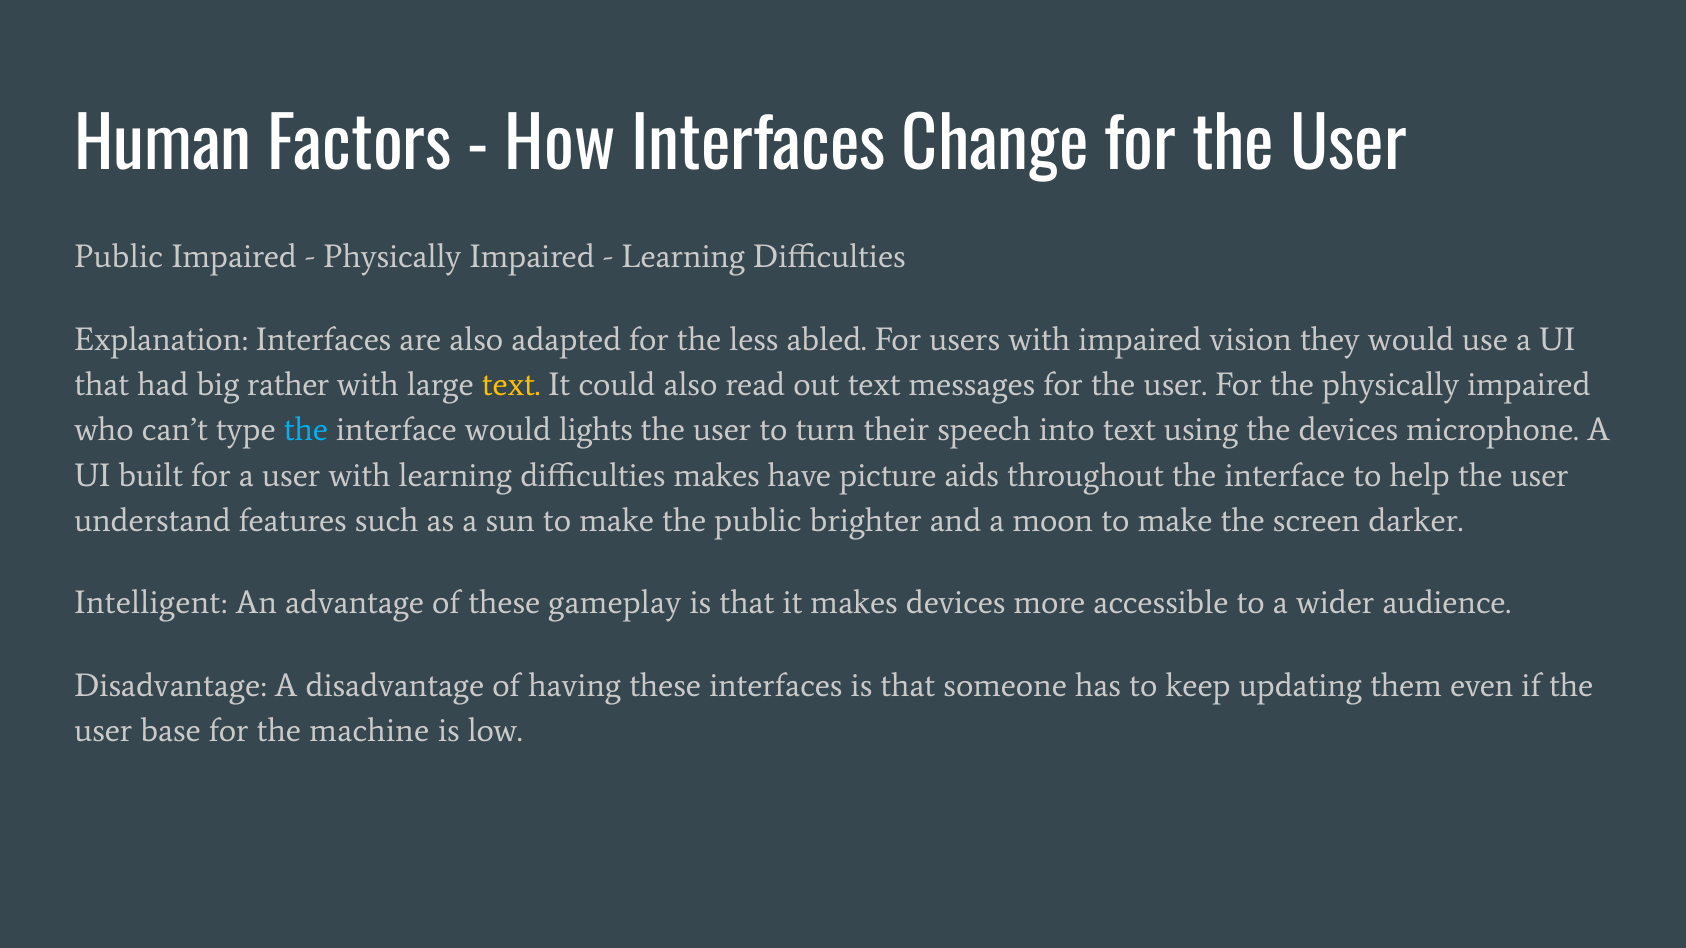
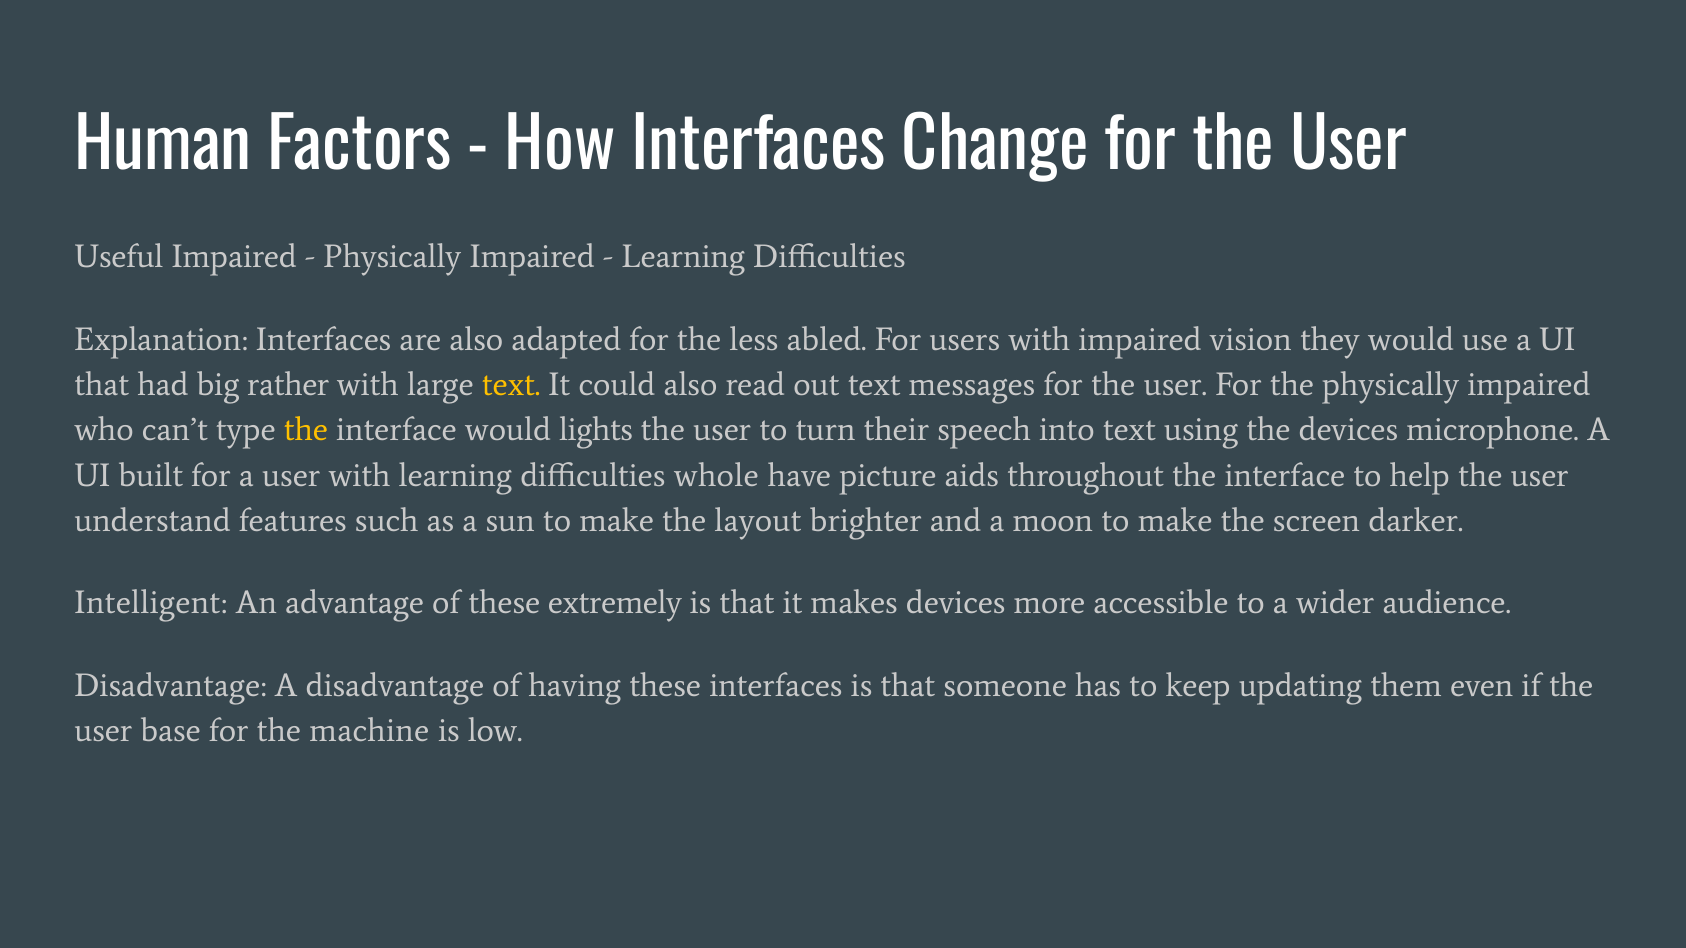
Public at (119, 257): Public -> Useful
the at (306, 430) colour: light blue -> yellow
difficulties makes: makes -> whole
the public: public -> layout
gameplay: gameplay -> extremely
